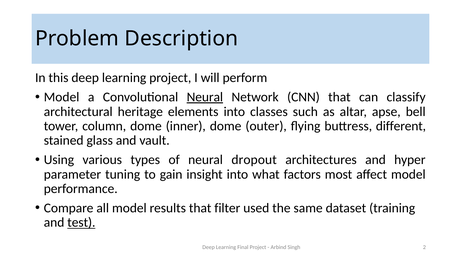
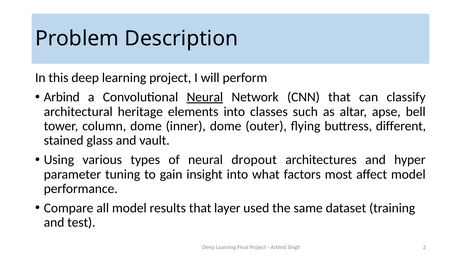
Model at (62, 97): Model -> Arbind
filter: filter -> layer
test underline: present -> none
